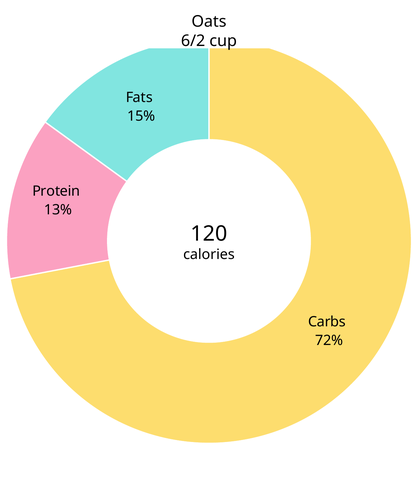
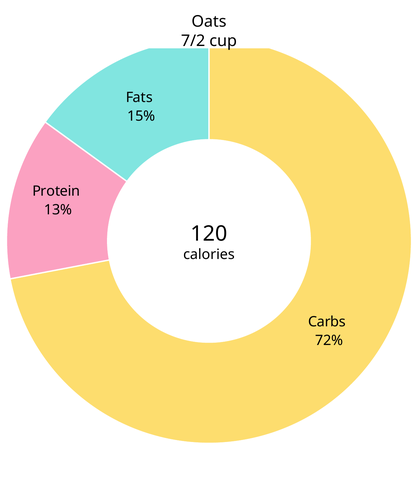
6/2: 6/2 -> 7/2
